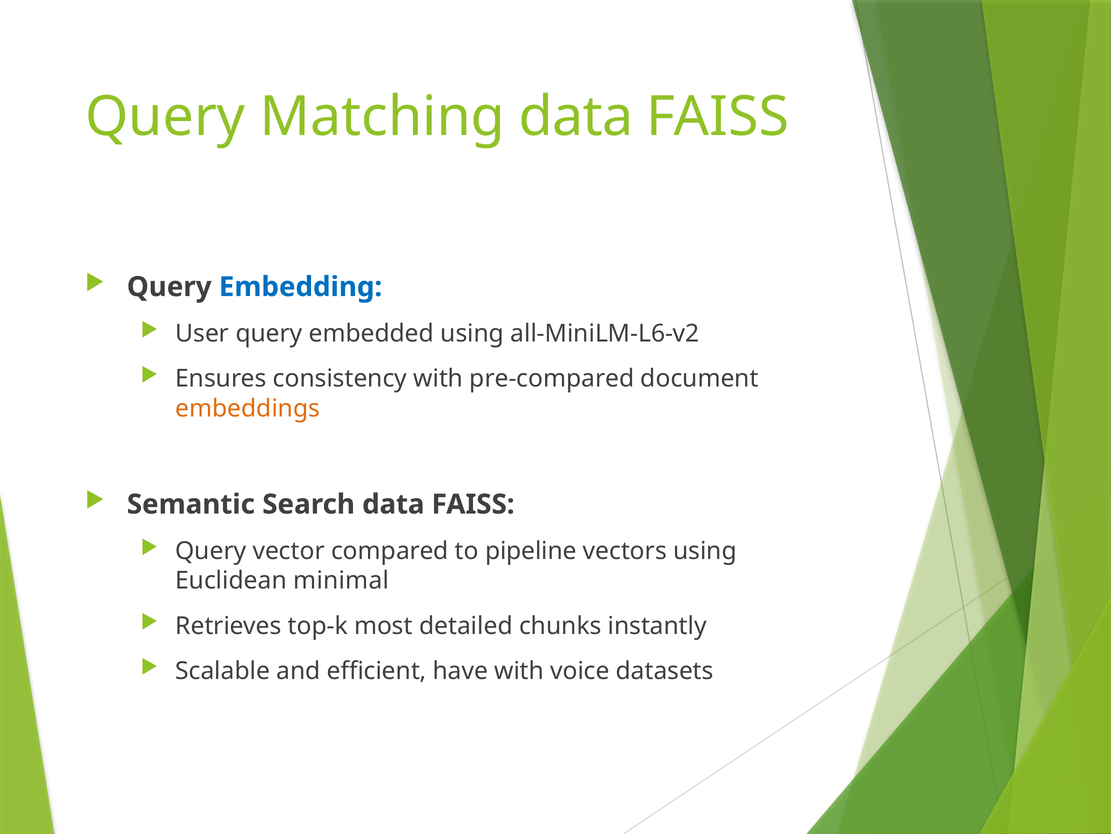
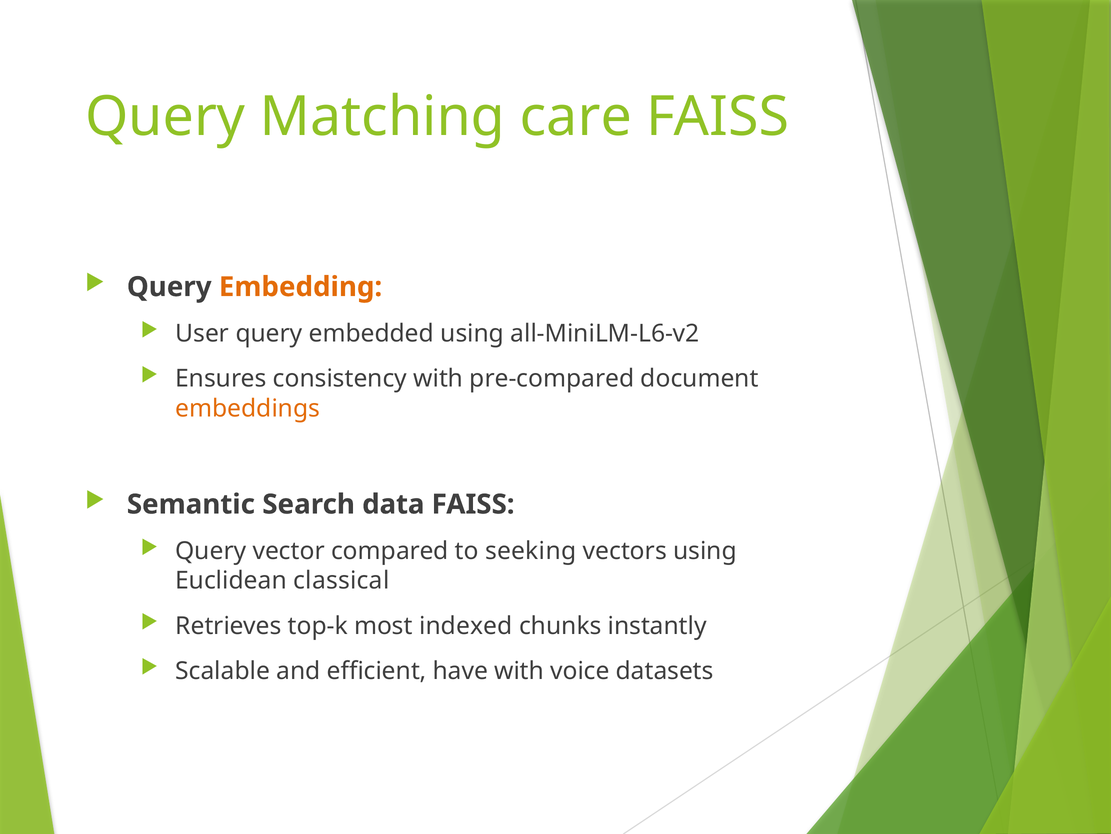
Matching data: data -> care
Embedding colour: blue -> orange
pipeline: pipeline -> seeking
minimal: minimal -> classical
detailed: detailed -> indexed
